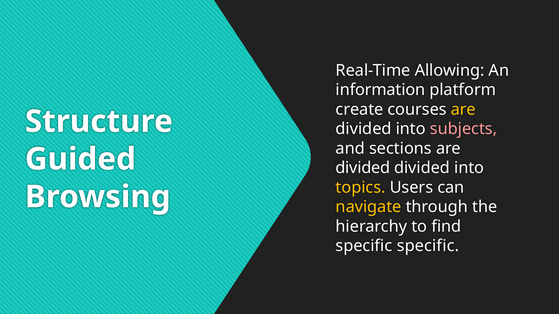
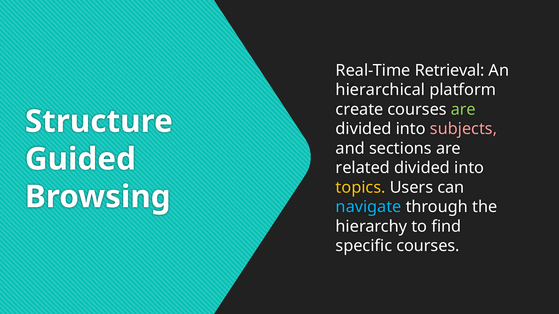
Allowing: Allowing -> Retrieval
information: information -> hierarchical
are at (463, 110) colour: yellow -> light green
divided at (363, 168): divided -> related
navigate colour: yellow -> light blue
specific specific: specific -> courses
